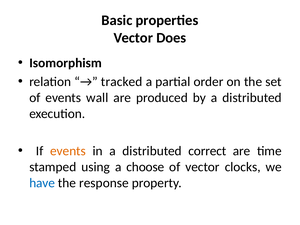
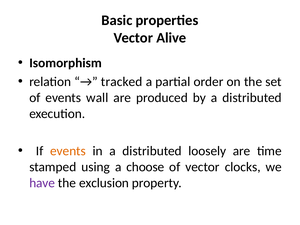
Does: Does -> Alive
correct: correct -> loosely
have colour: blue -> purple
response: response -> exclusion
